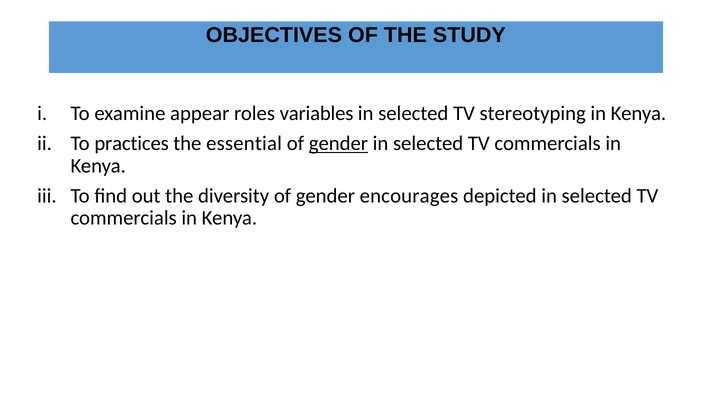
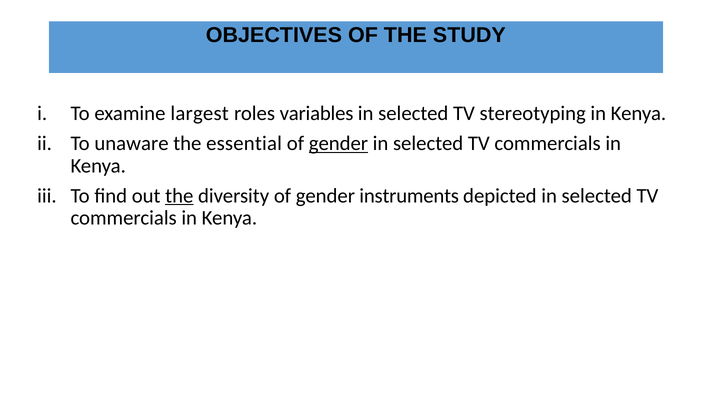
appear: appear -> largest
practices: practices -> unaware
the at (179, 196) underline: none -> present
encourages: encourages -> instruments
